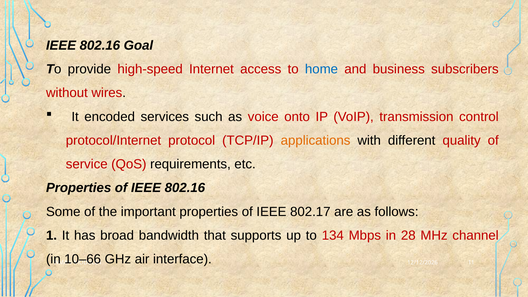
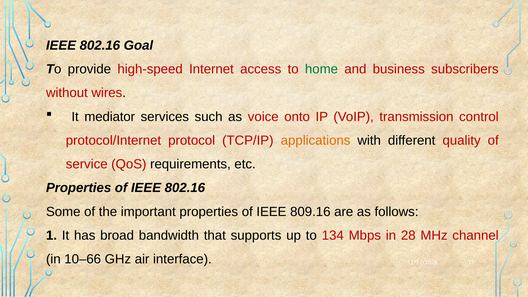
home colour: blue -> green
encoded: encoded -> mediator
802.17: 802.17 -> 809.16
